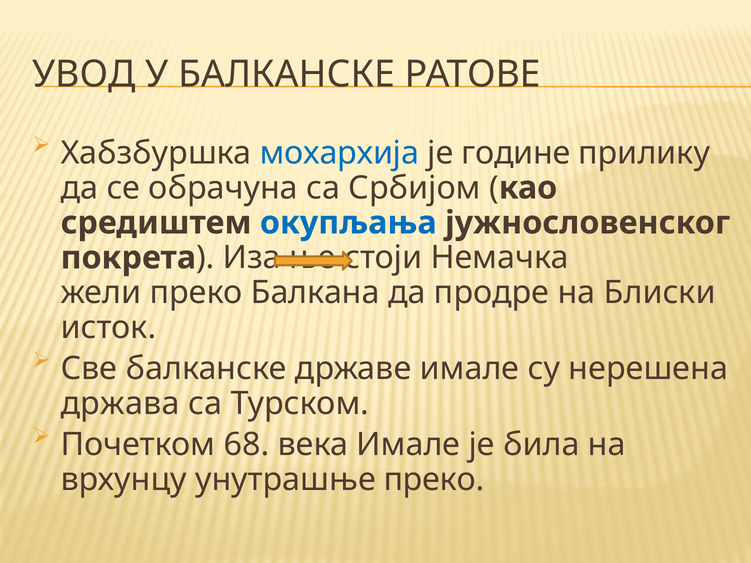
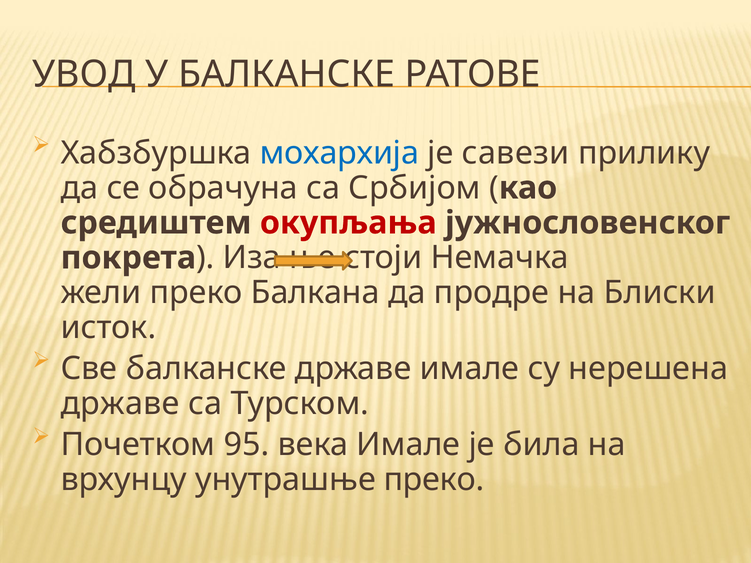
године: године -> савези
окупљања colour: blue -> red
држава at (120, 404): држава -> државе
68: 68 -> 95
